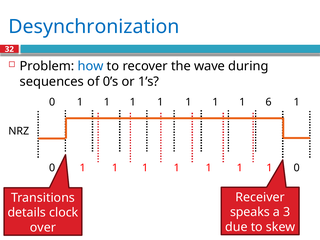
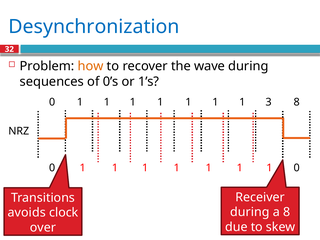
how colour: blue -> orange
6: 6 -> 3
1 at (297, 102): 1 -> 8
speaks at (250, 212): speaks -> during
a 3: 3 -> 8
details: details -> avoids
